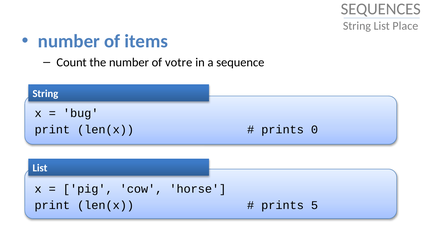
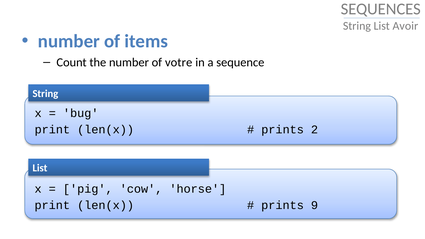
Place: Place -> Avoir
0: 0 -> 2
5: 5 -> 9
